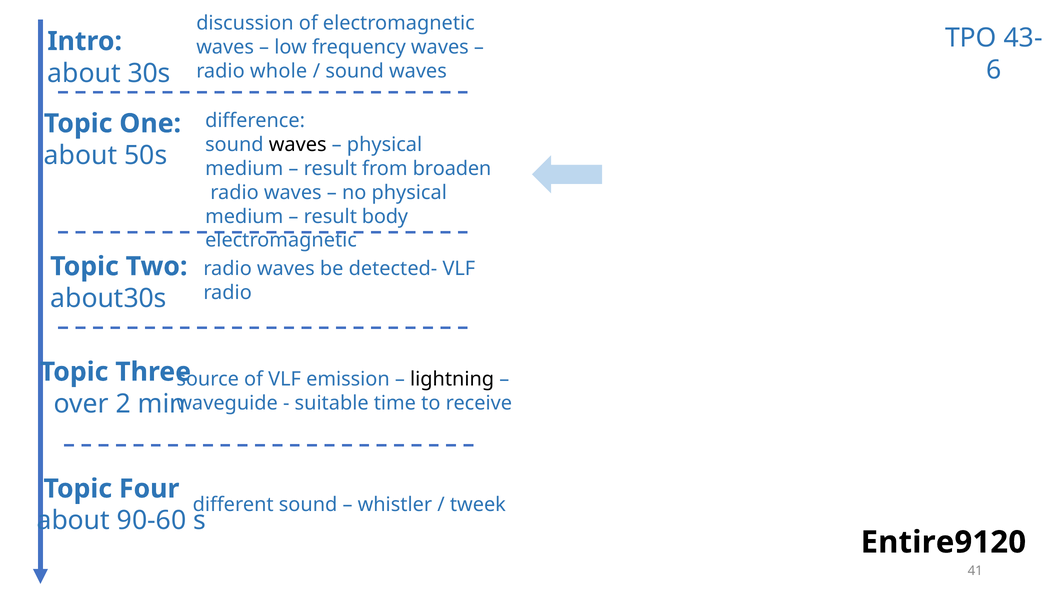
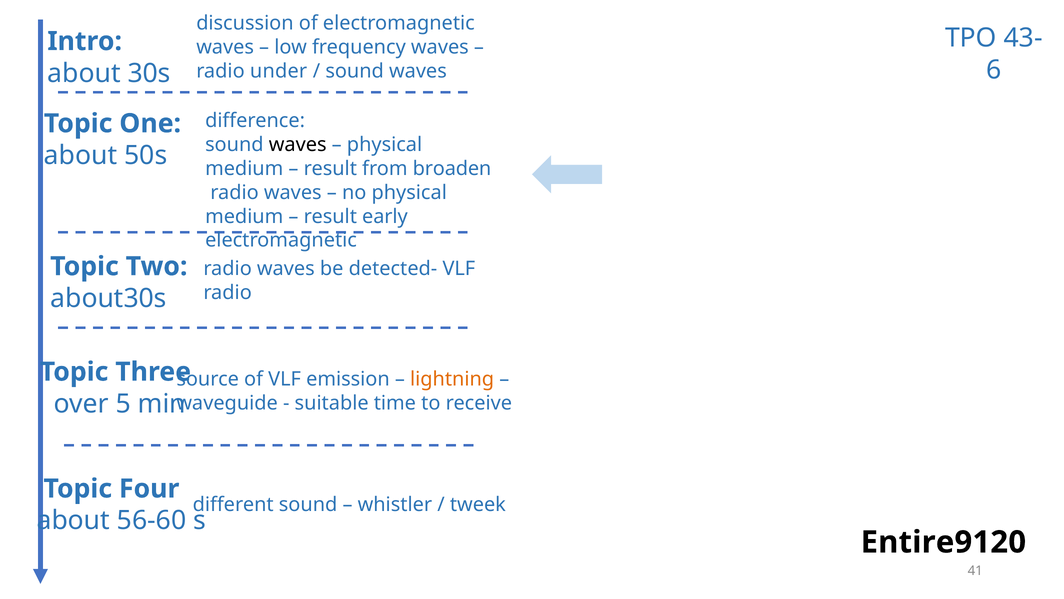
whole: whole -> under
body: body -> early
lightning colour: black -> orange
2: 2 -> 5
90-60: 90-60 -> 56-60
